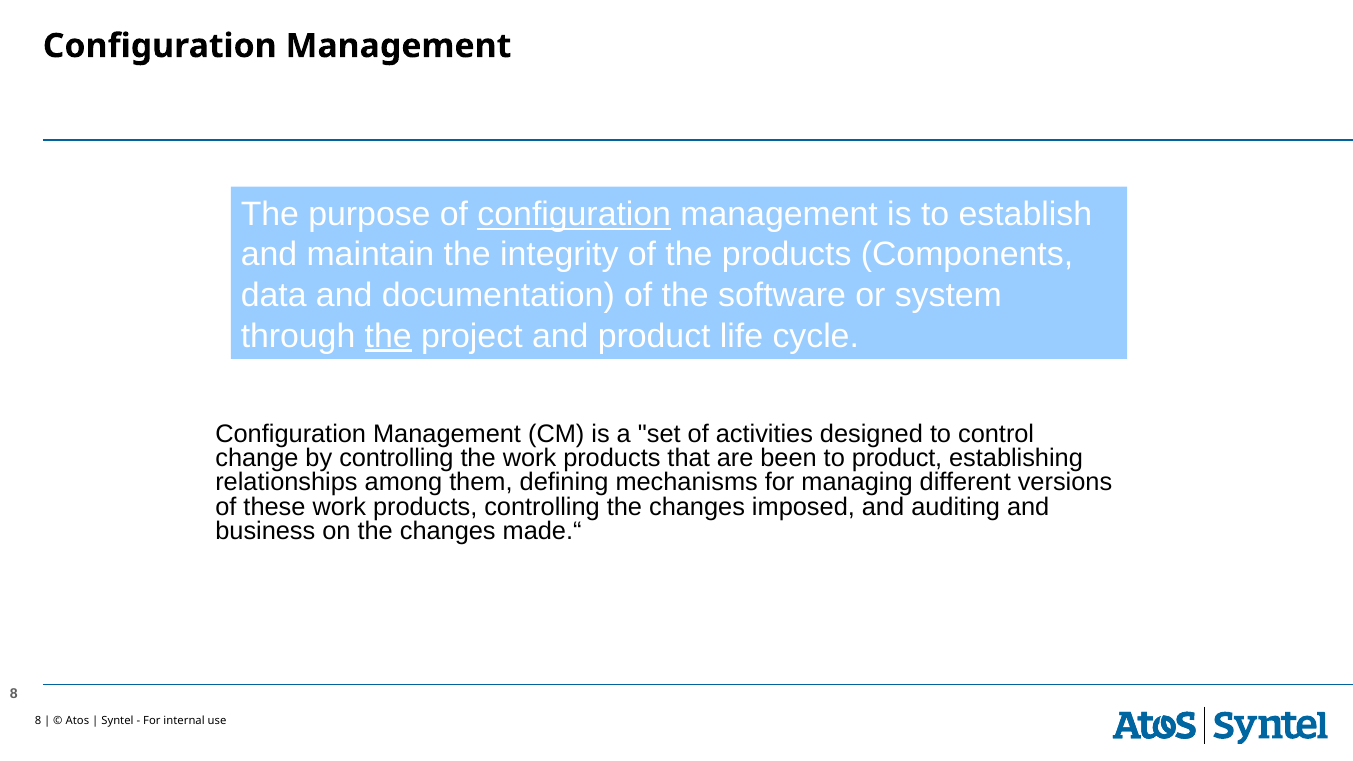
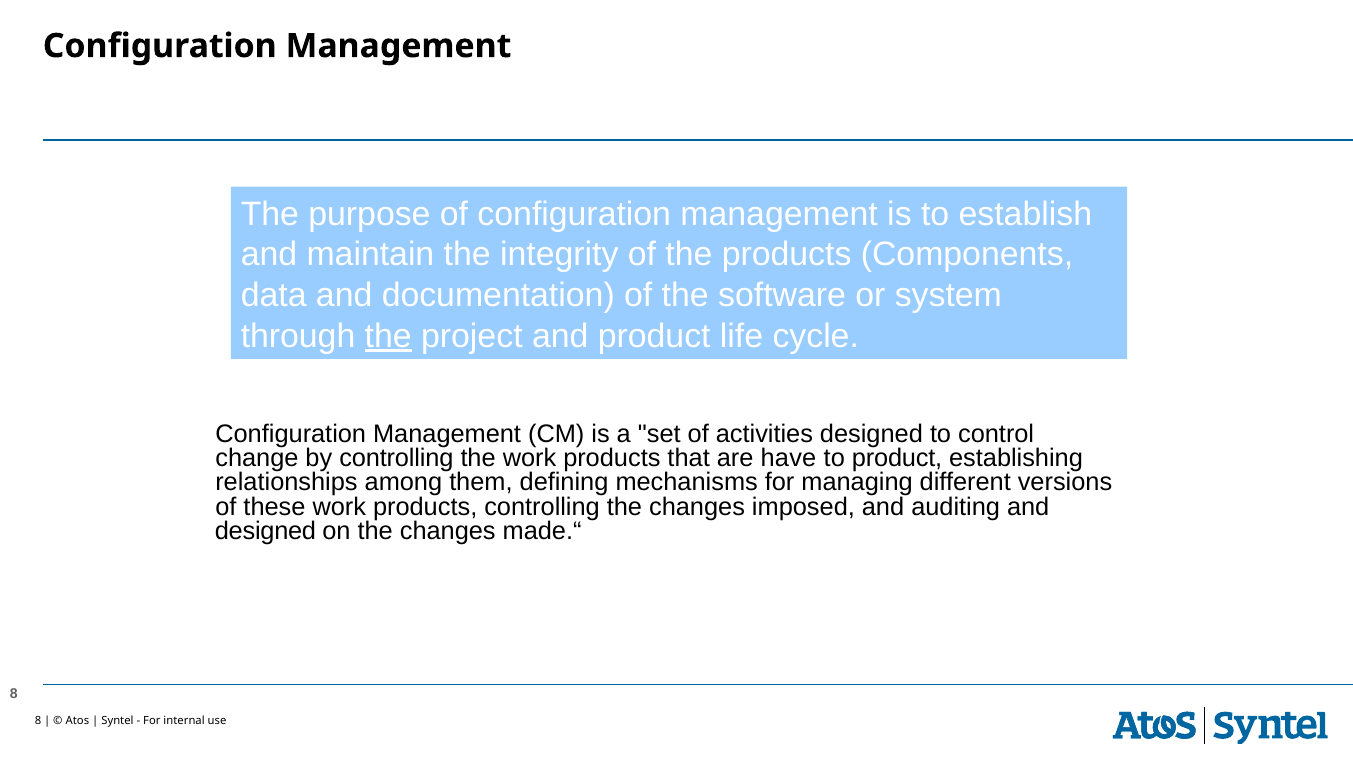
configuration at (574, 214) underline: present -> none
been: been -> have
business at (265, 531): business -> designed
